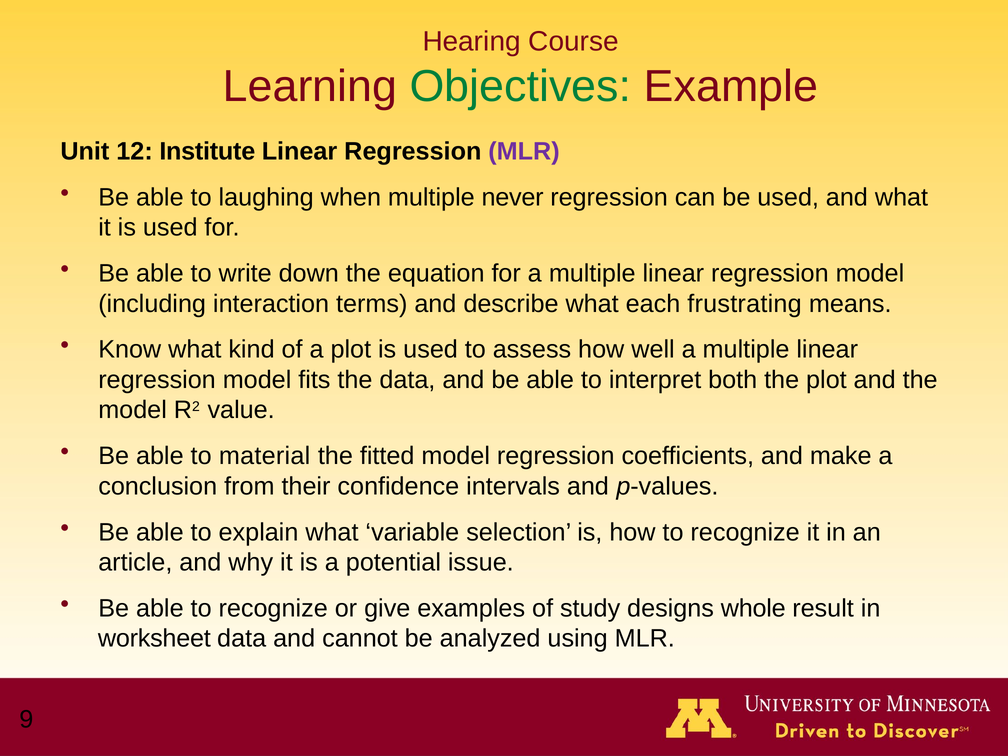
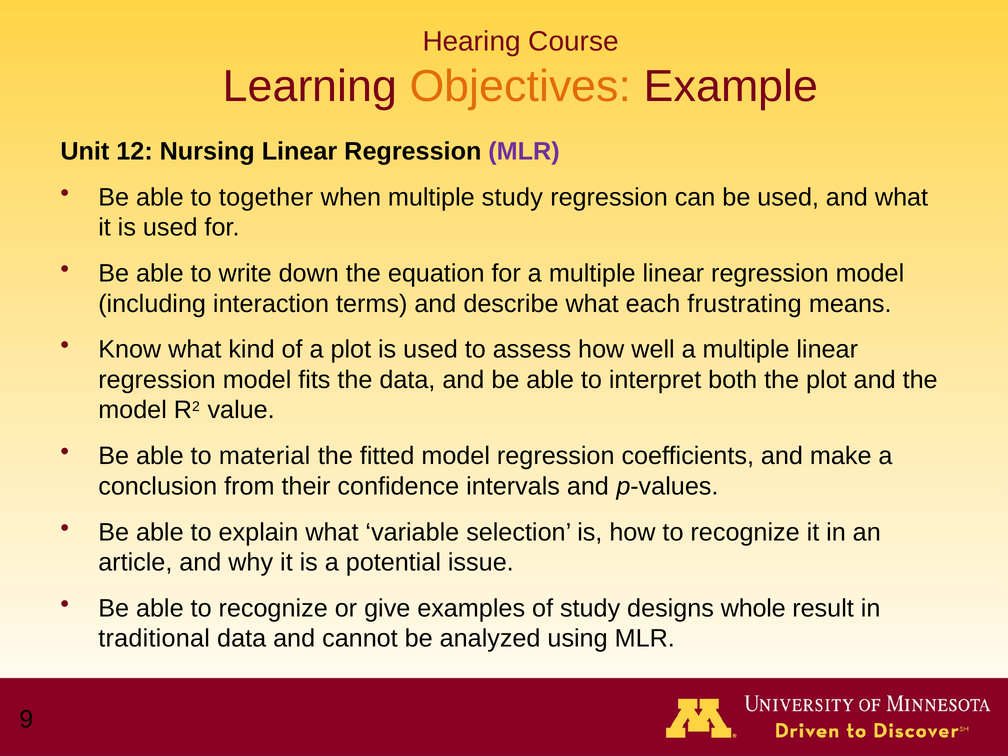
Objectives colour: green -> orange
Institute: Institute -> Nursing
laughing: laughing -> together
multiple never: never -> study
worksheet: worksheet -> traditional
